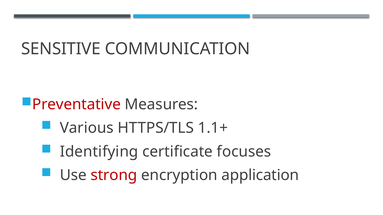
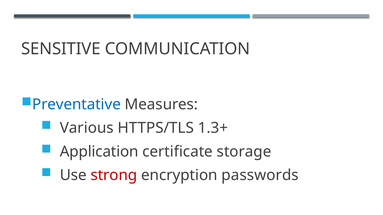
Preventative colour: red -> blue
1.1+: 1.1+ -> 1.3+
Identifying: Identifying -> Application
focuses: focuses -> storage
application: application -> passwords
